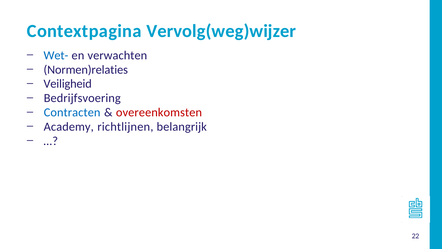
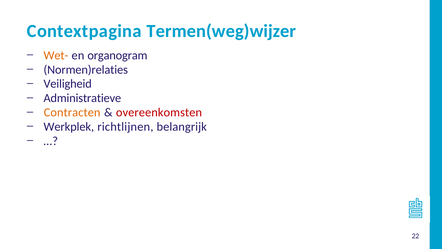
Vervolg(weg)wijzer: Vervolg(weg)wijzer -> Termen(weg)wijzer
Wet- colour: blue -> orange
verwachten: verwachten -> organogram
Bedrijfsvoering: Bedrijfsvoering -> Administratieve
Contracten colour: blue -> orange
Academy: Academy -> Werkplek
